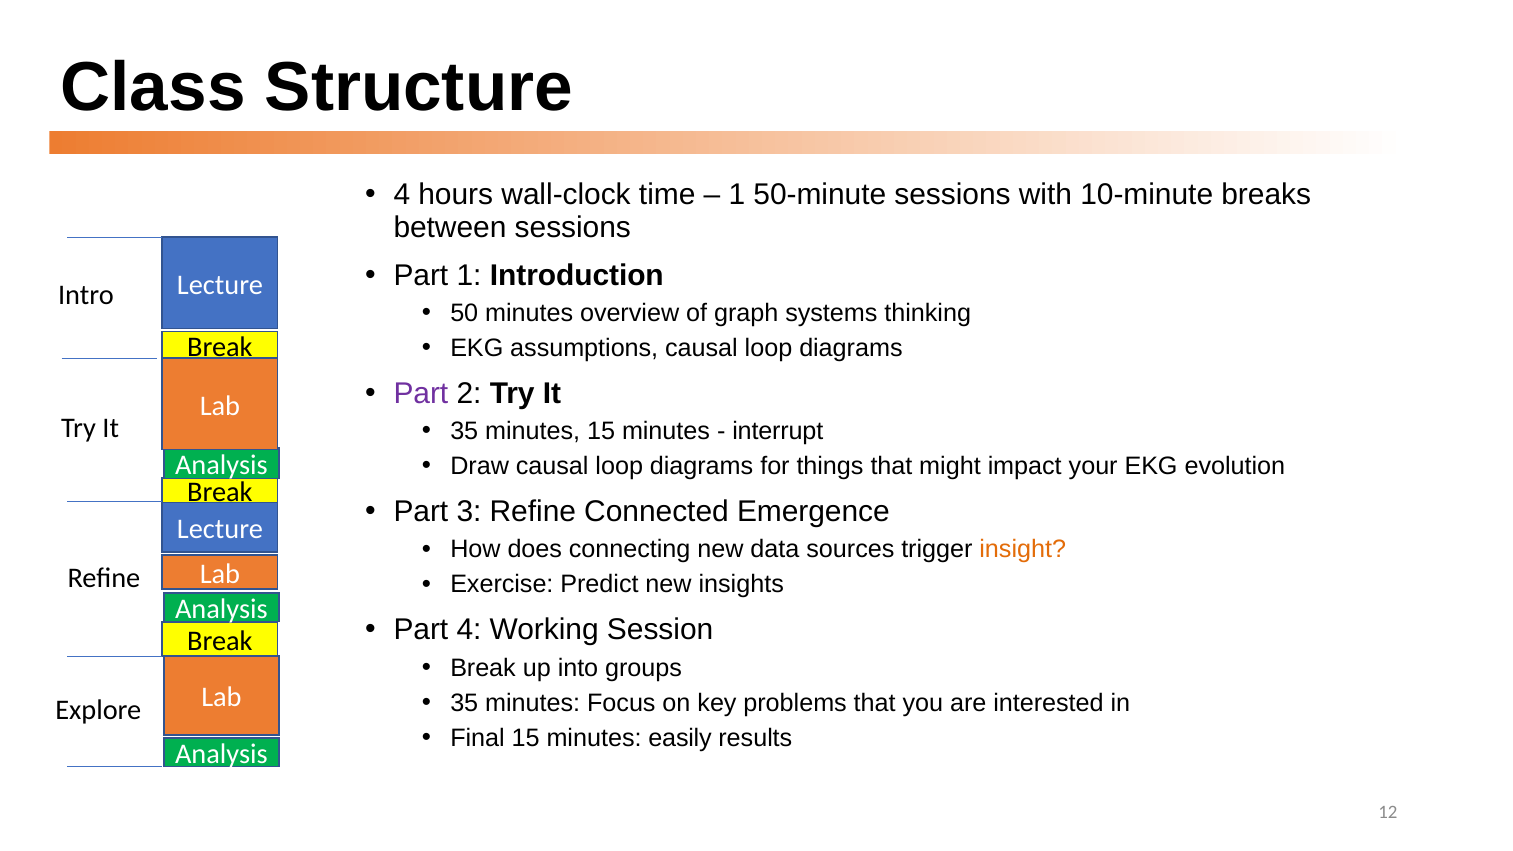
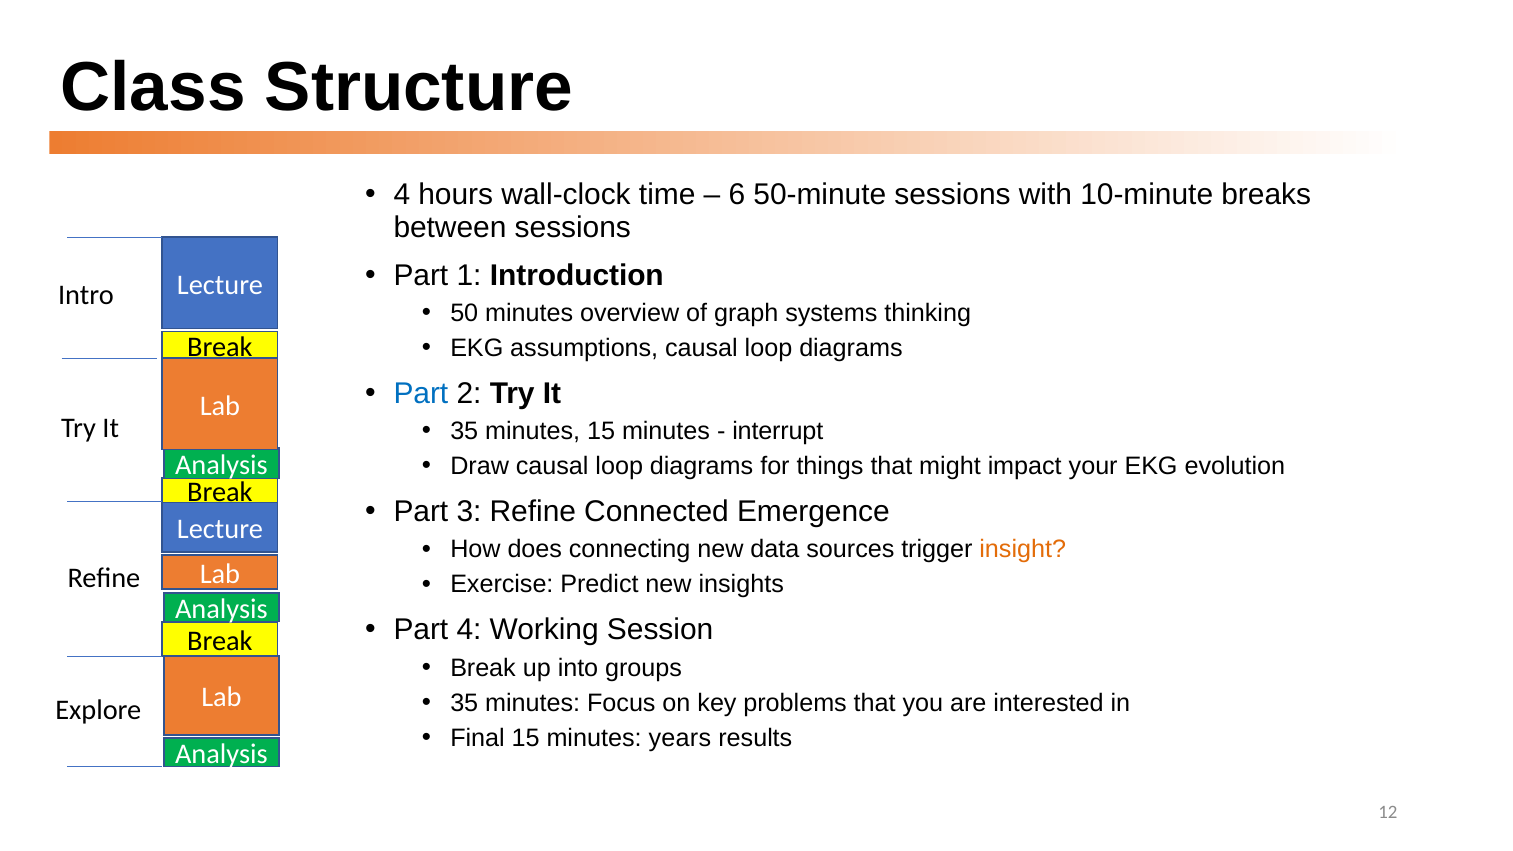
1 at (737, 195): 1 -> 6
Part at (421, 394) colour: purple -> blue
easily: easily -> years
